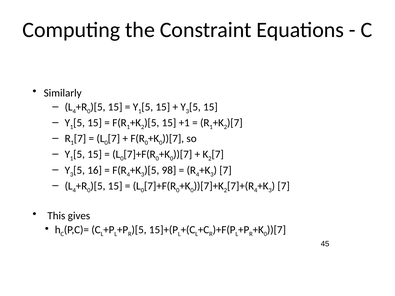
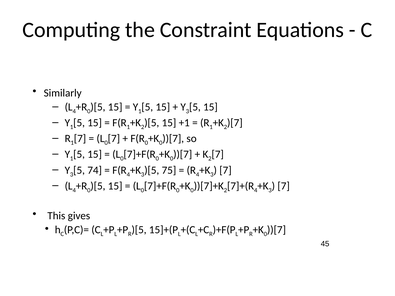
16: 16 -> 74
98: 98 -> 75
